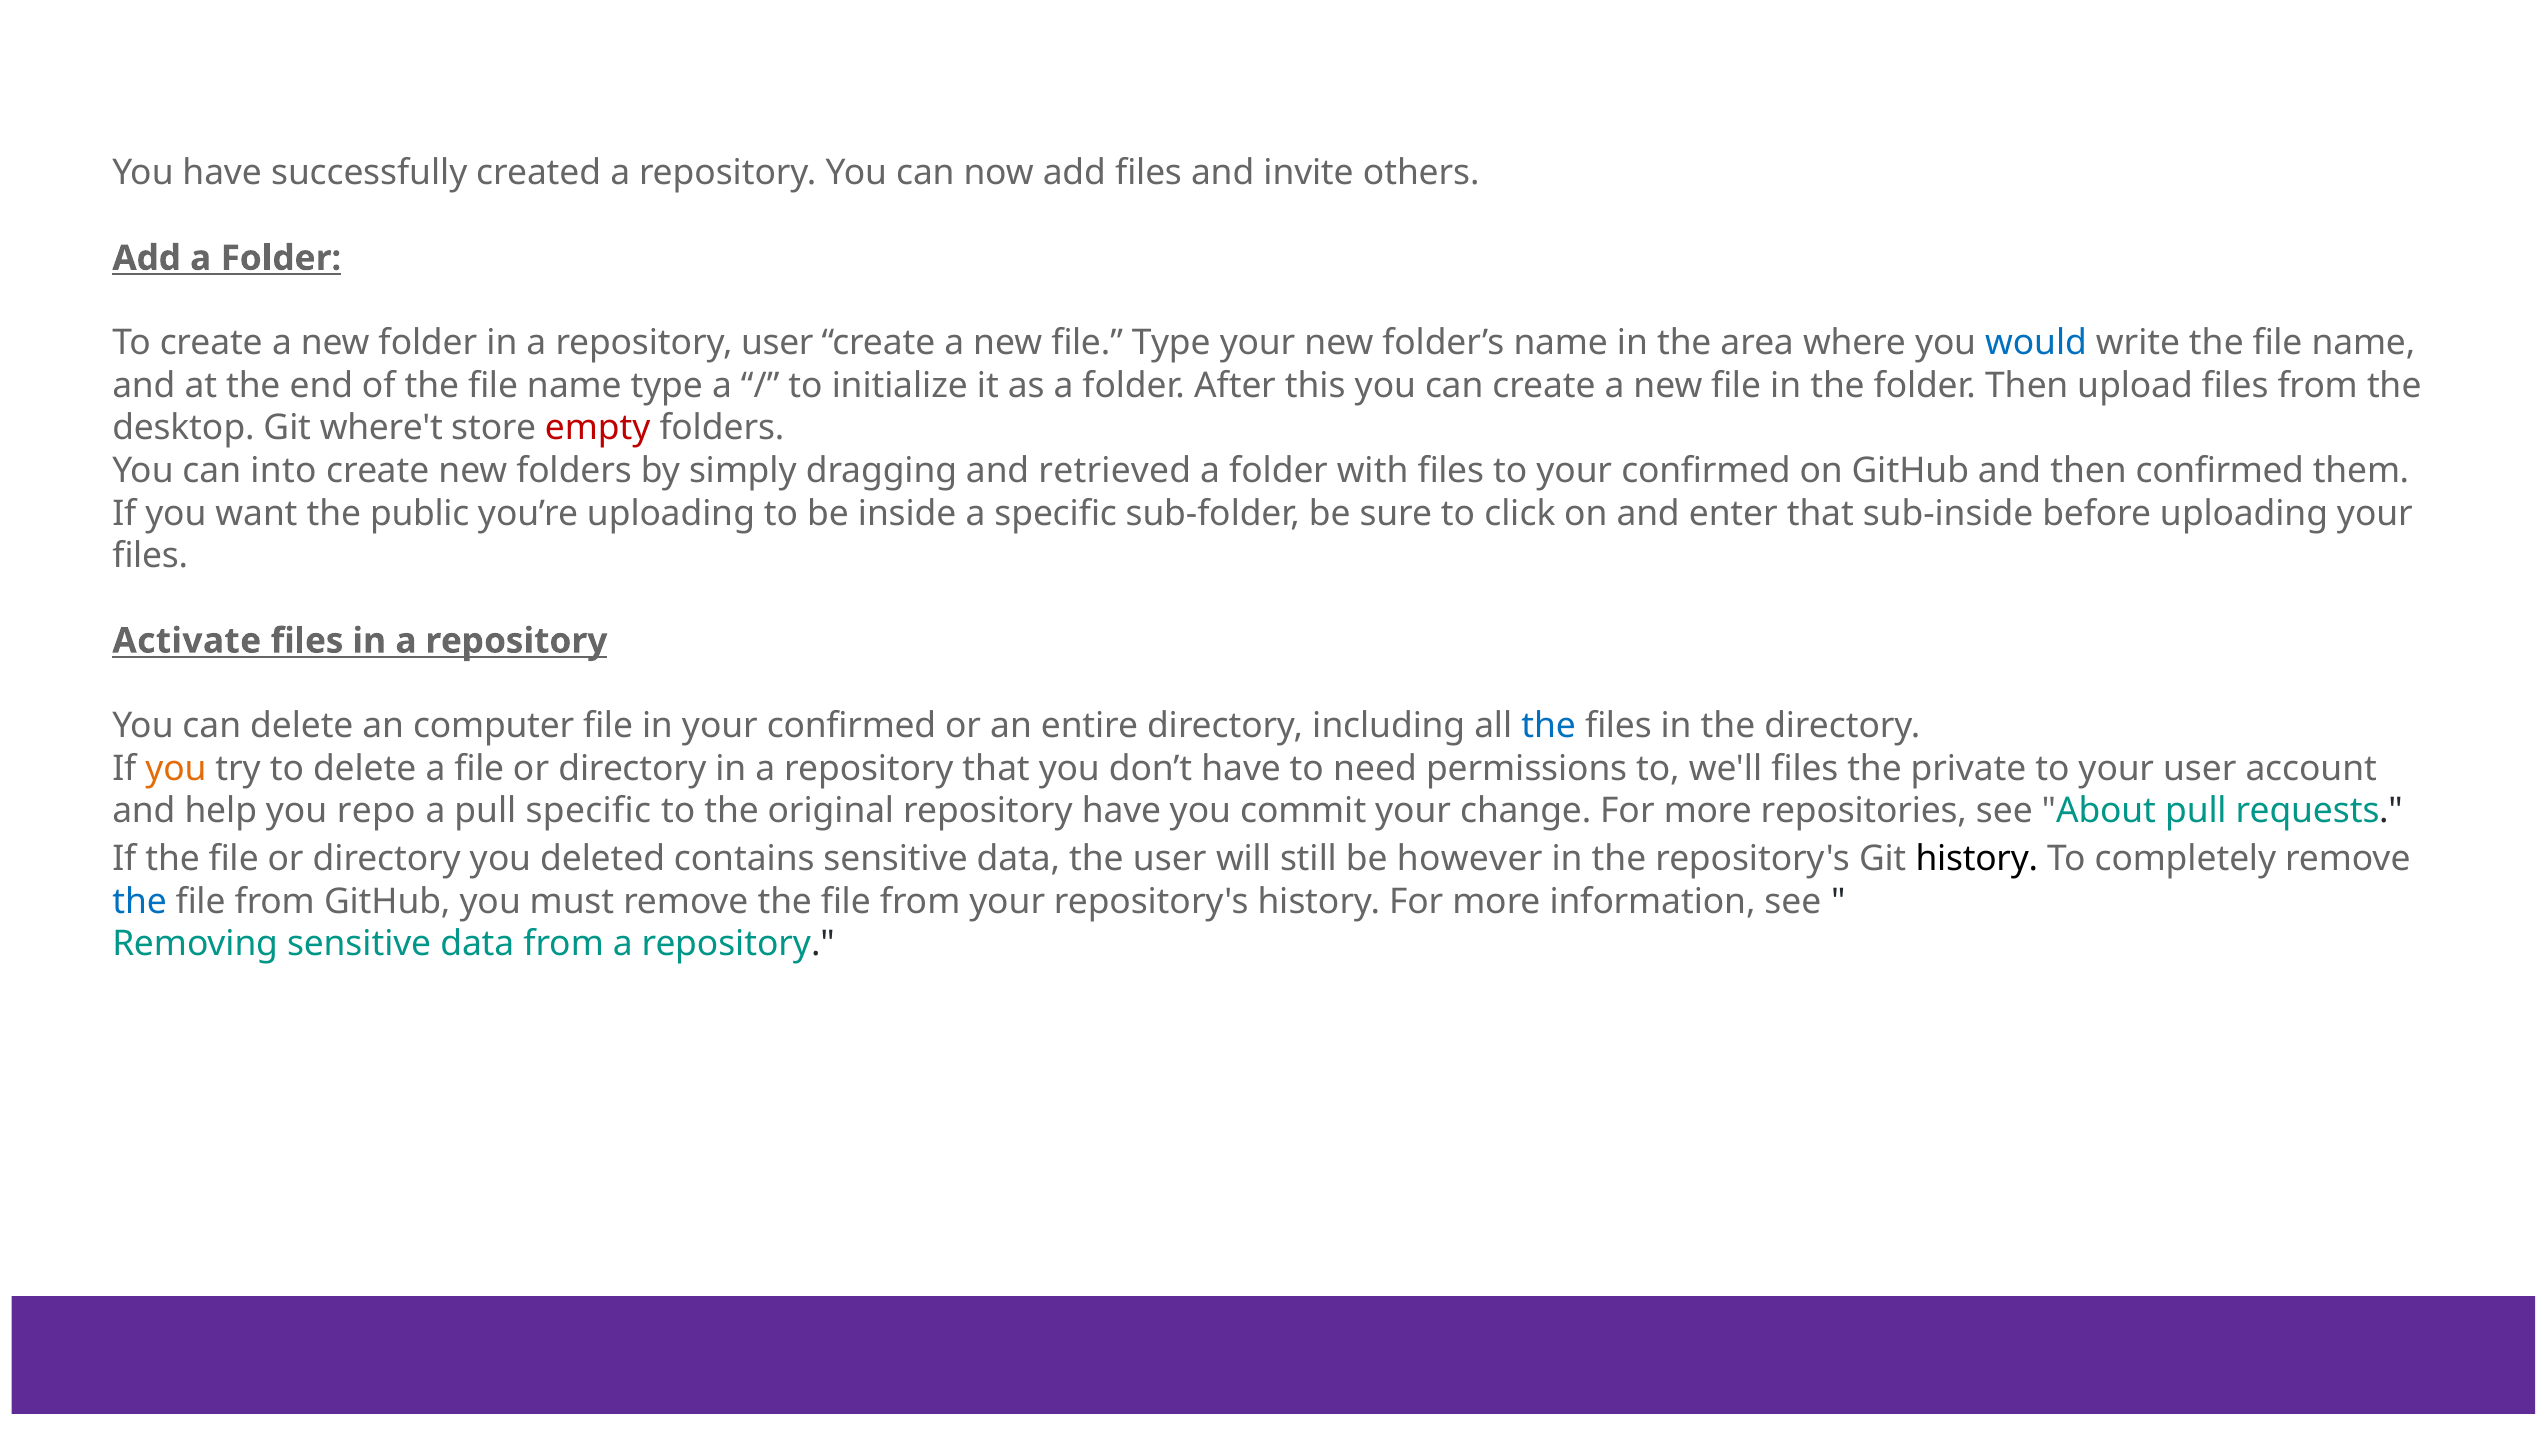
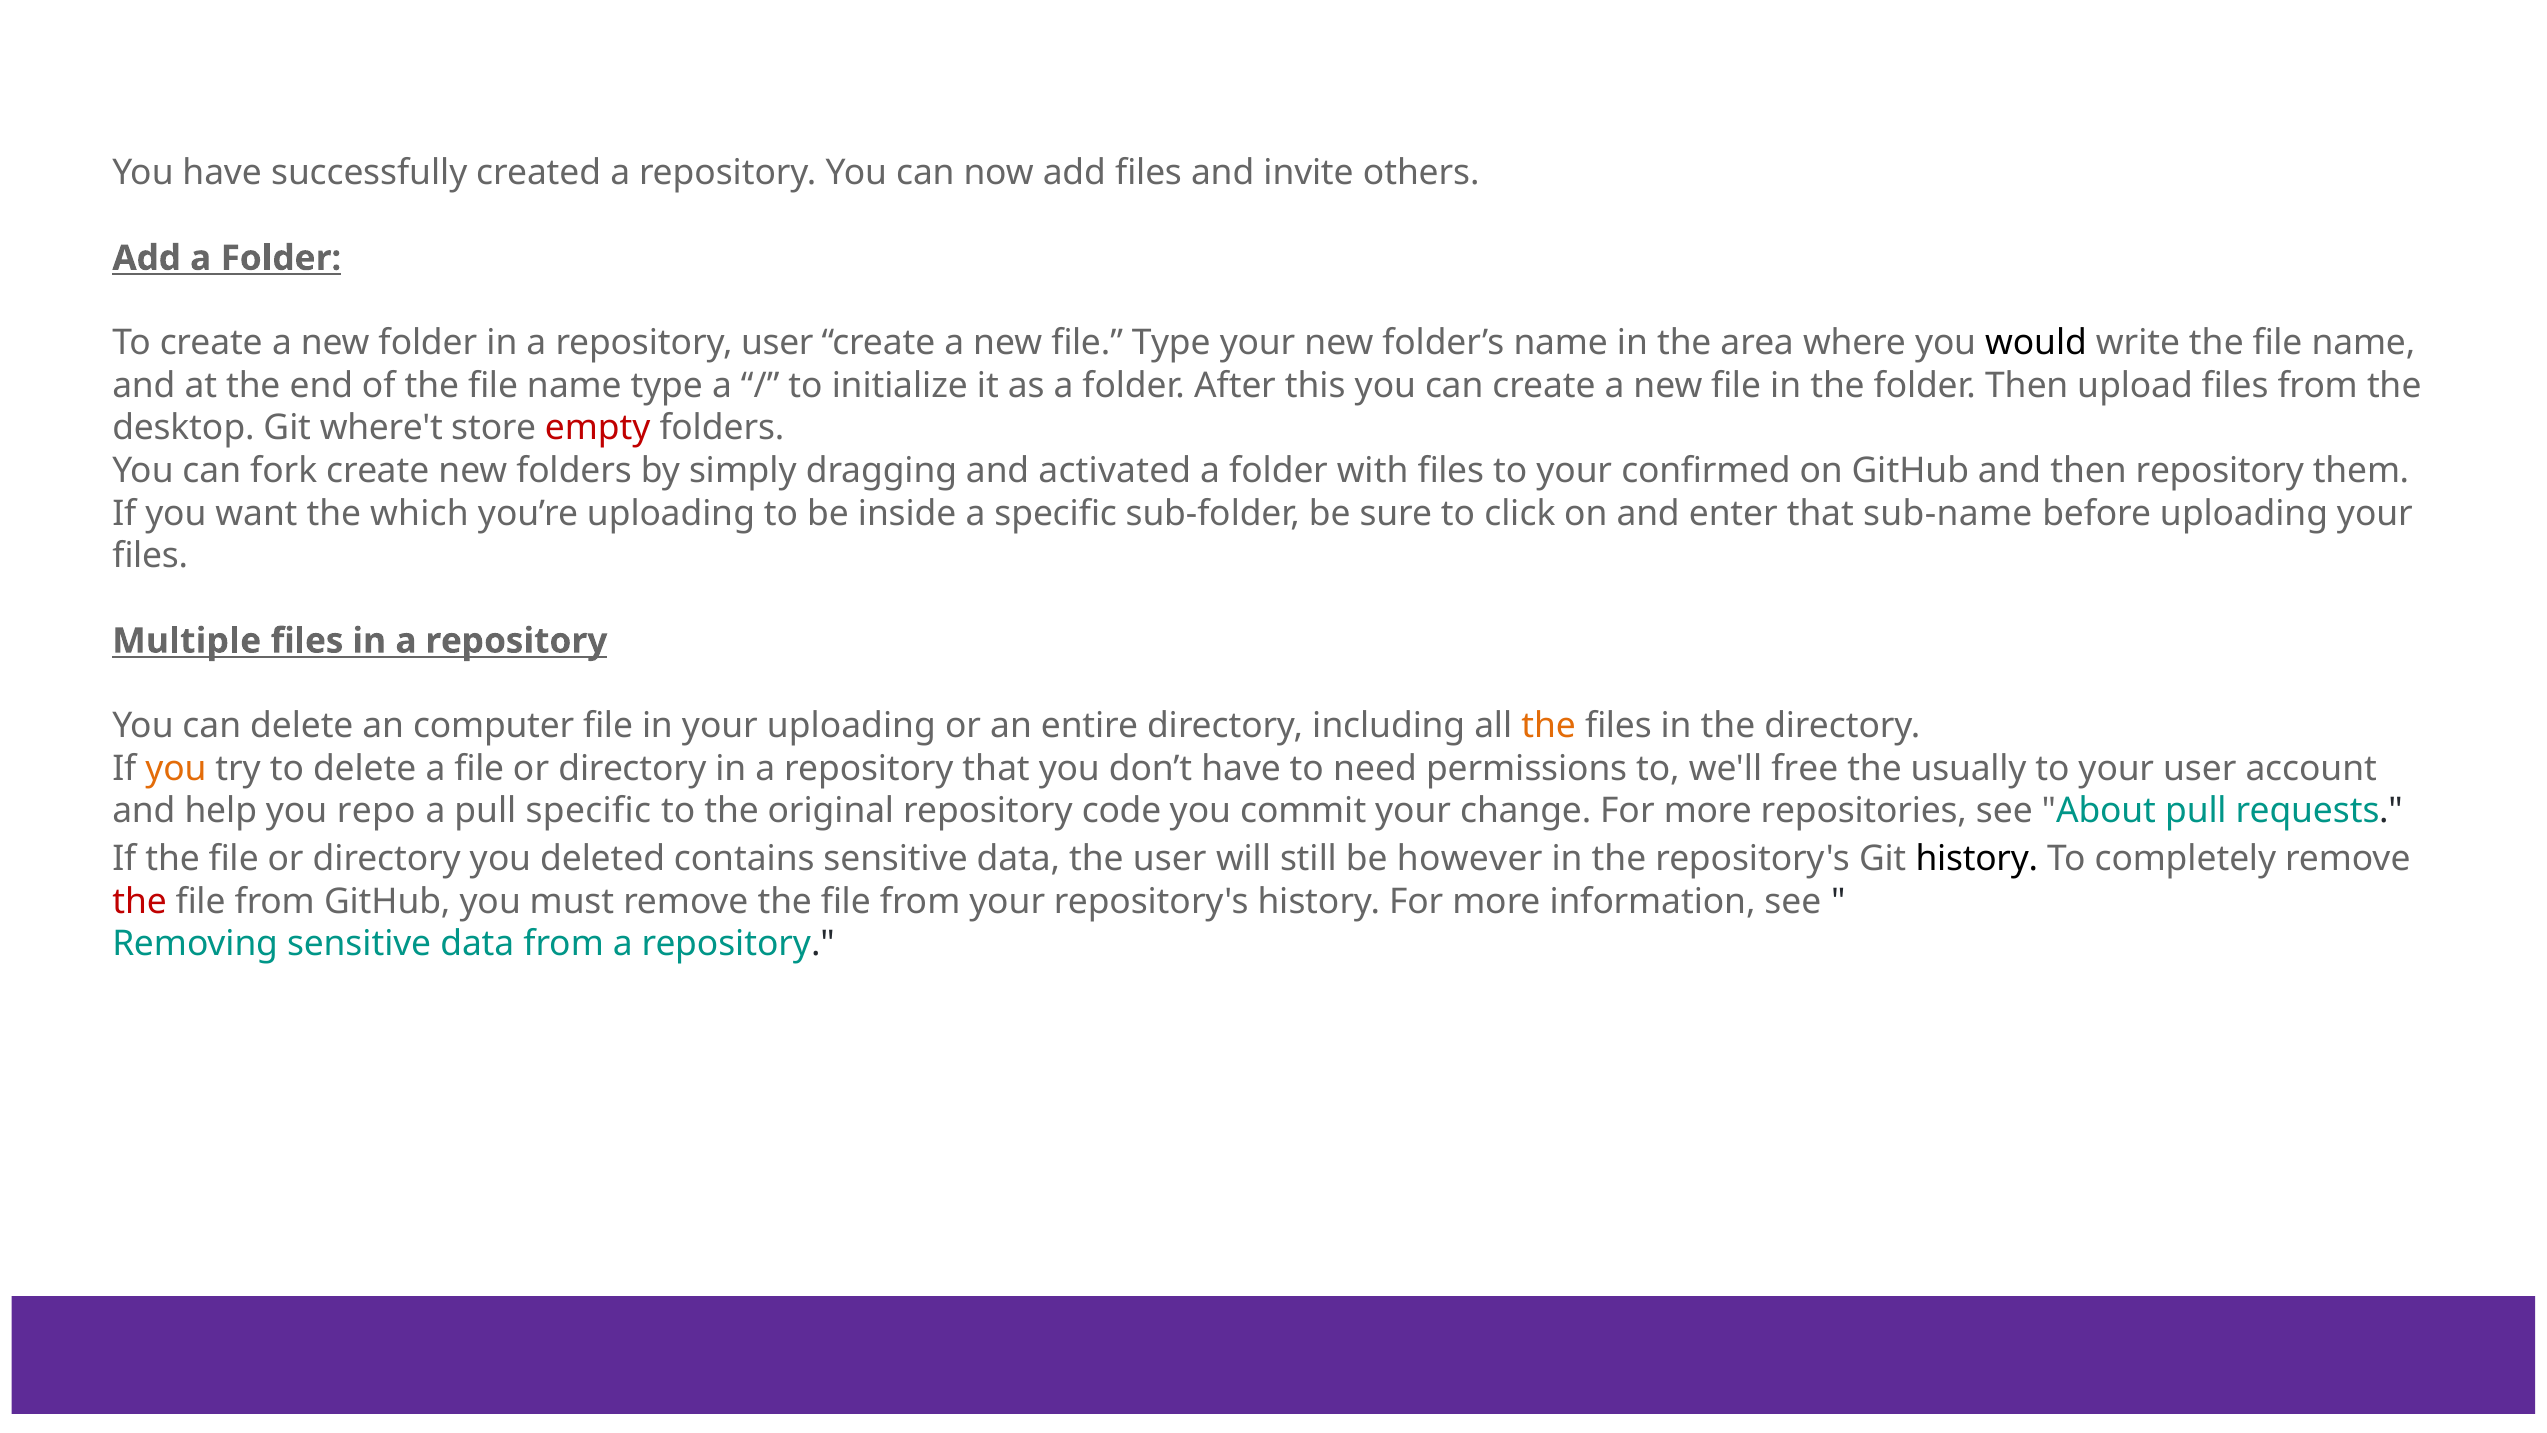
would colour: blue -> black
into: into -> fork
retrieved: retrieved -> activated
then confirmed: confirmed -> repository
public: public -> which
sub-inside: sub-inside -> sub-name
Activate: Activate -> Multiple
in your confirmed: confirmed -> uploading
the at (1549, 726) colour: blue -> orange
we'll files: files -> free
private: private -> usually
repository have: have -> code
the at (140, 901) colour: blue -> red
